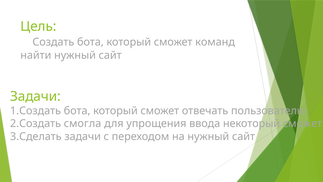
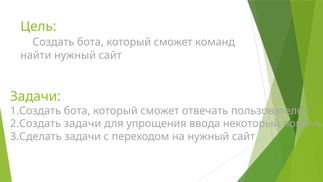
смогла at (83, 123): смогла -> задачи
некоторый сможет: сможет -> помочь
